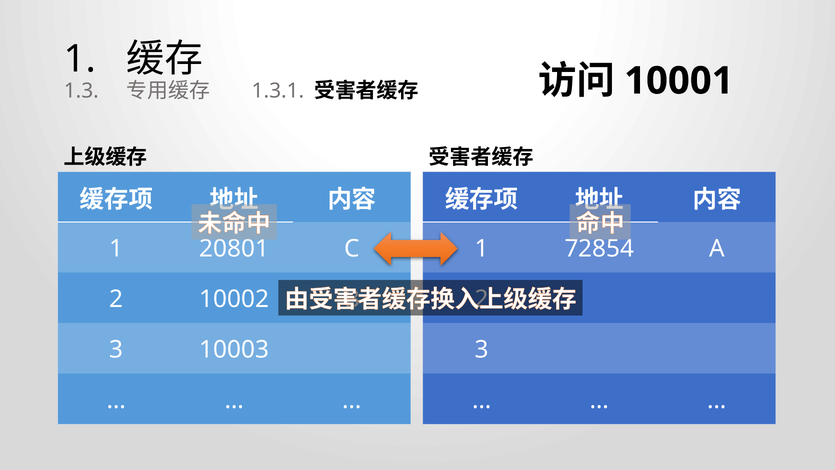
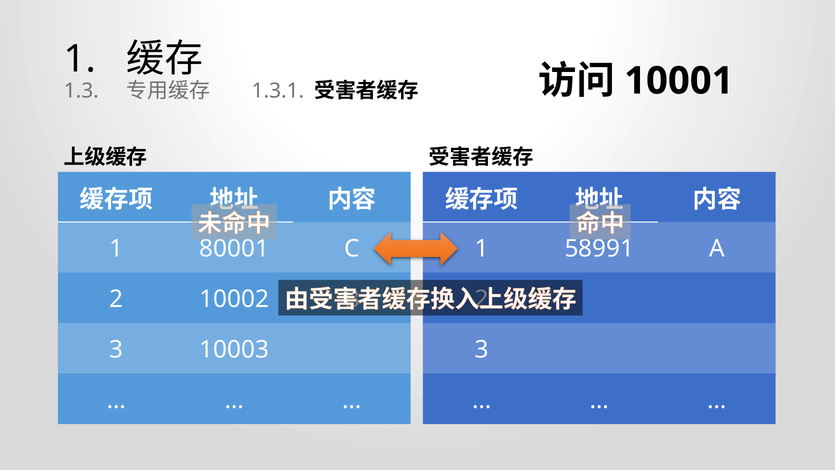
20801: 20801 -> 80001
72854: 72854 -> 58991
